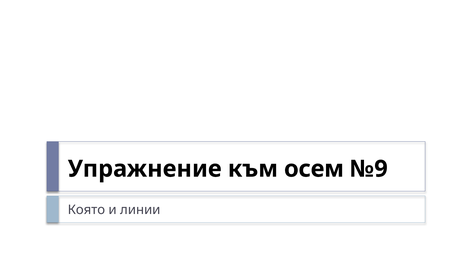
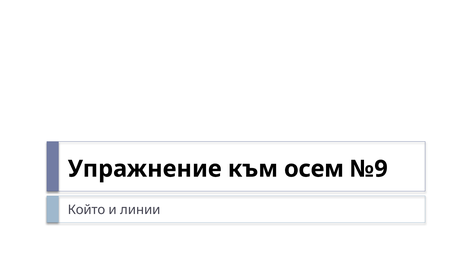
Която: Която -> Който
